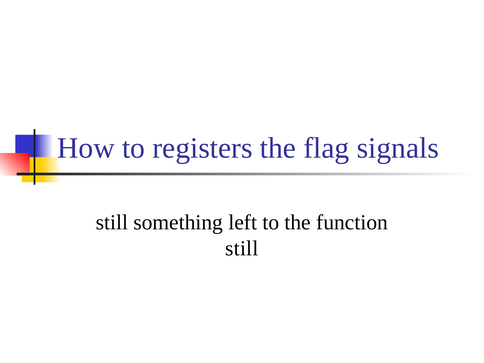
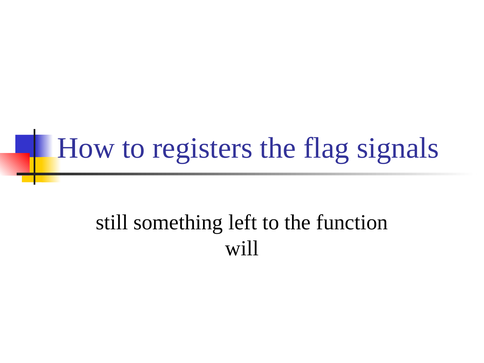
still at (242, 248): still -> will
